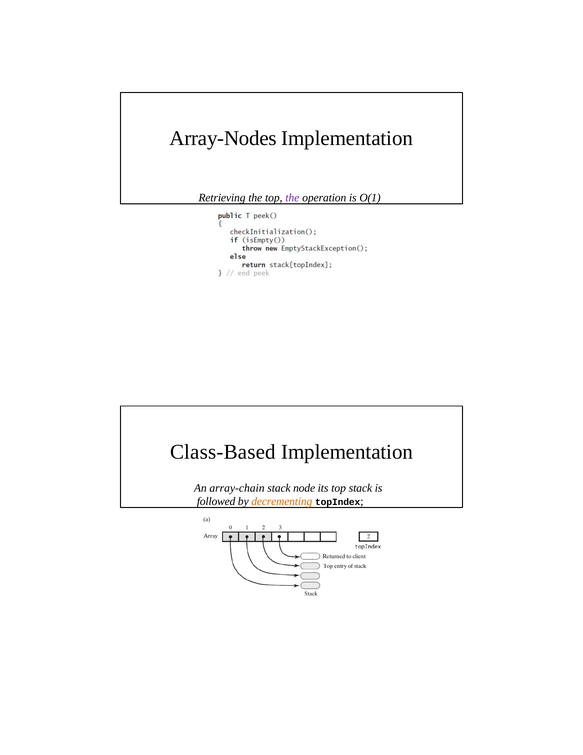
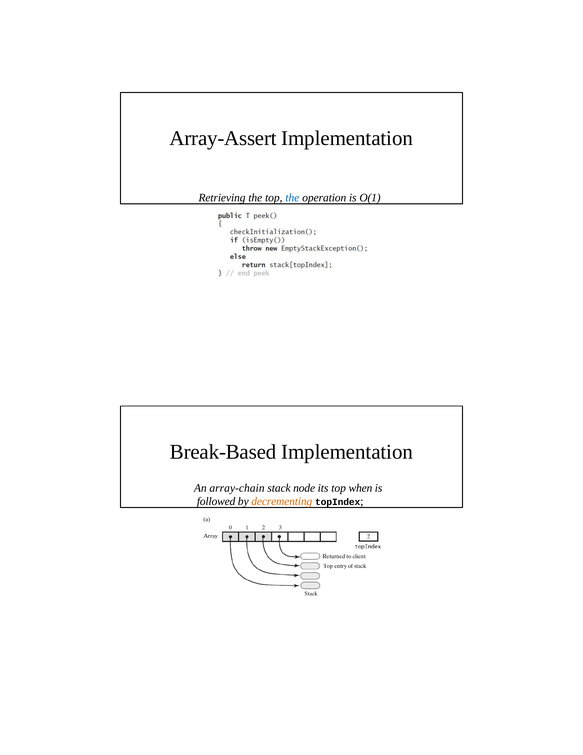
Array-Nodes: Array-Nodes -> Array-Assert
the at (292, 198) colour: purple -> blue
Class-Based: Class-Based -> Break-Based
top stack: stack -> when
